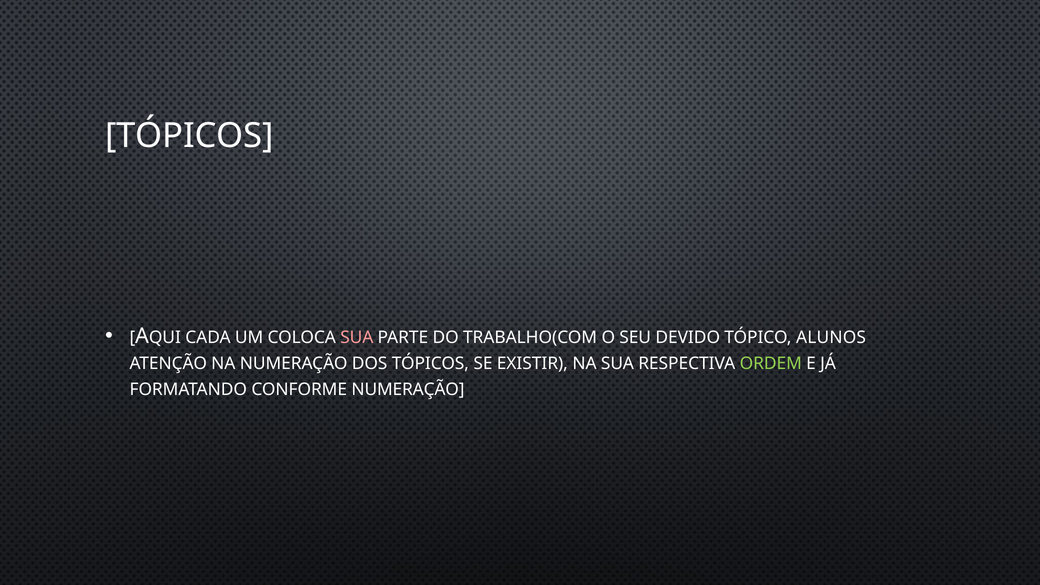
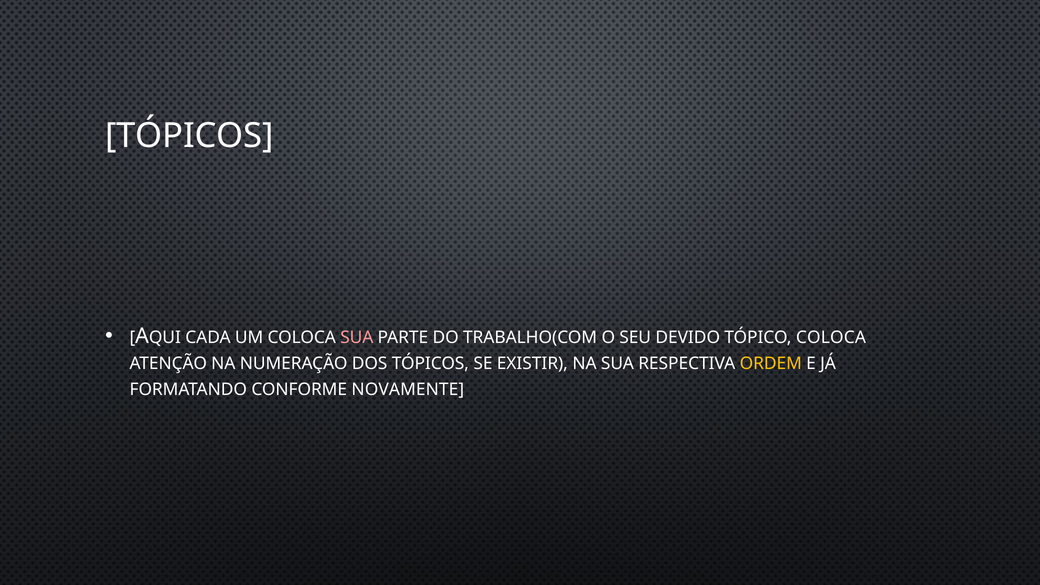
TÓPICO ALUNOS: ALUNOS -> COLOCA
ORDEM colour: light green -> yellow
CONFORME NUMERAÇÃO: NUMERAÇÃO -> NOVAMENTE
